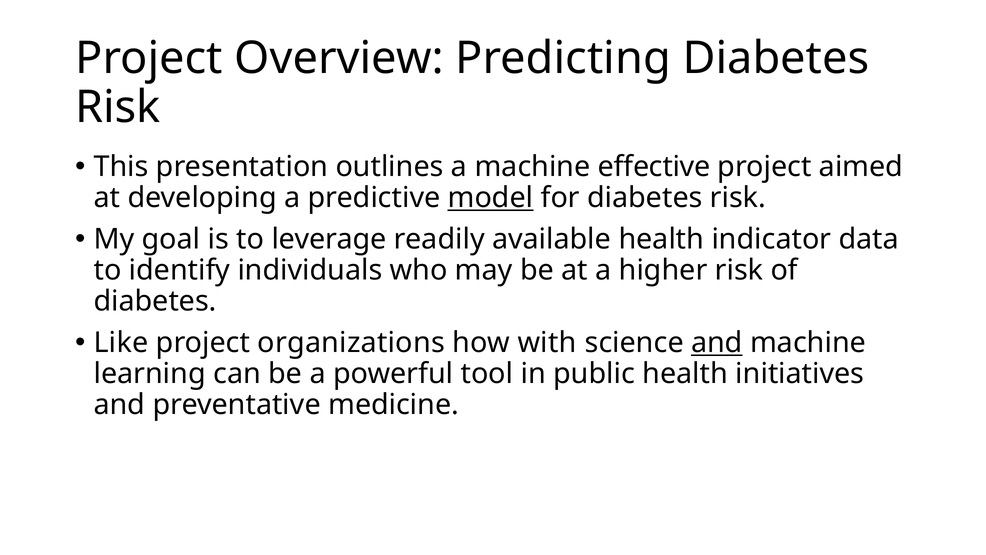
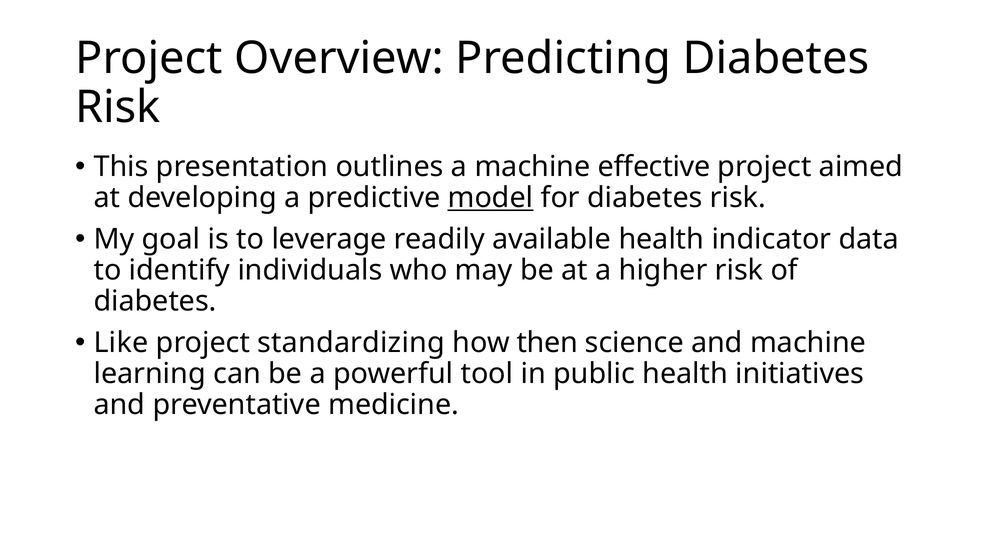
organizations: organizations -> standardizing
with: with -> then
and at (717, 343) underline: present -> none
